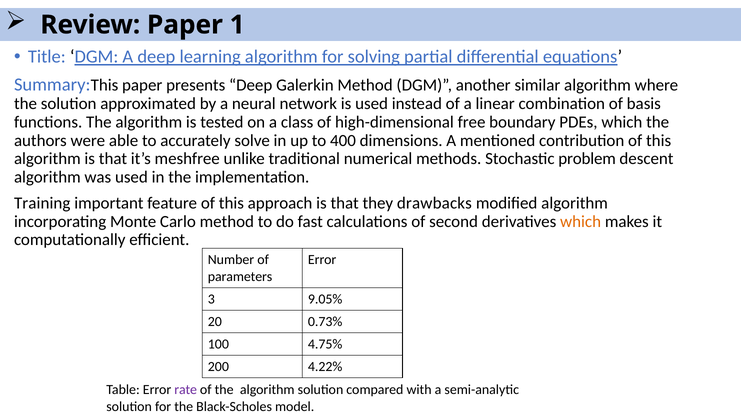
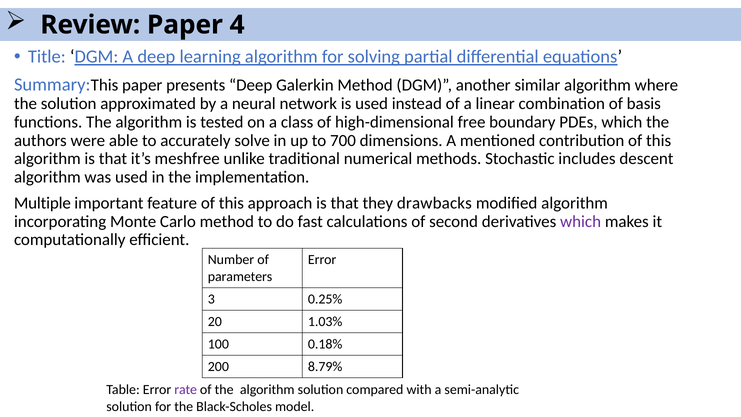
1: 1 -> 4
400: 400 -> 700
problem: problem -> includes
Training: Training -> Multiple
which at (581, 221) colour: orange -> purple
9.05%: 9.05% -> 0.25%
0.73%: 0.73% -> 1.03%
4.75%: 4.75% -> 0.18%
4.22%: 4.22% -> 8.79%
